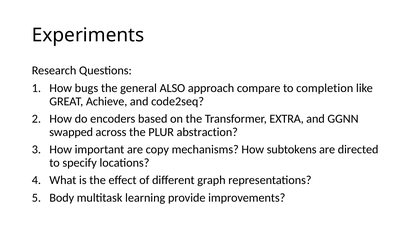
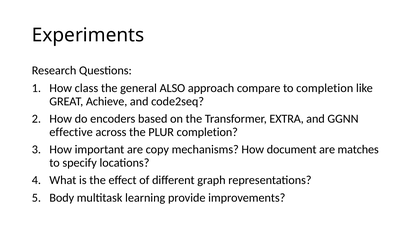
bugs: bugs -> class
swapped: swapped -> effective
PLUR abstraction: abstraction -> completion
subtokens: subtokens -> document
directed: directed -> matches
